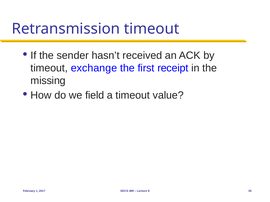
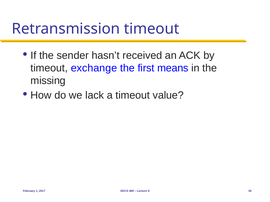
receipt: receipt -> means
field: field -> lack
